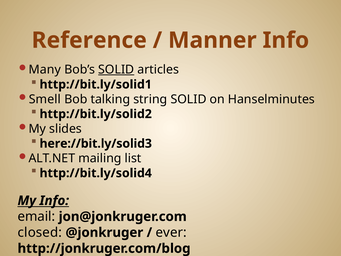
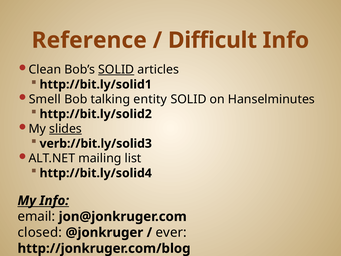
Manner: Manner -> Difficult
Many: Many -> Clean
string: string -> entity
slides underline: none -> present
here://bit.ly/solid3: here://bit.ly/solid3 -> verb://bit.ly/solid3
